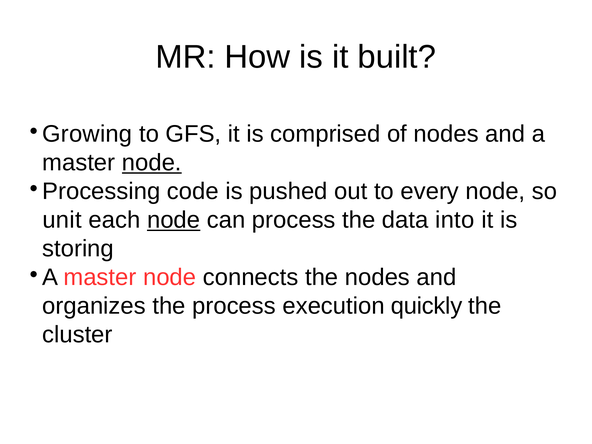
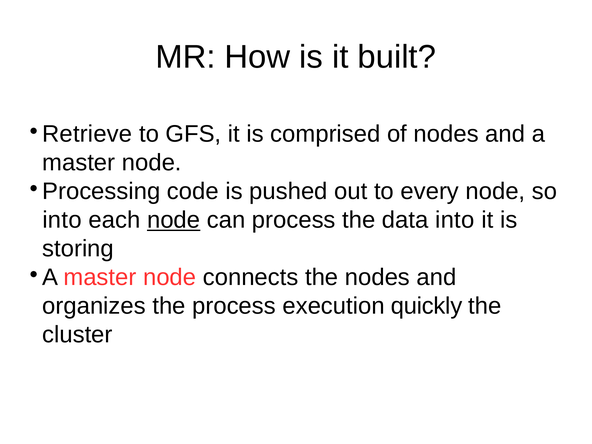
Growing: Growing -> Retrieve
node at (152, 163) underline: present -> none
unit at (62, 220): unit -> into
